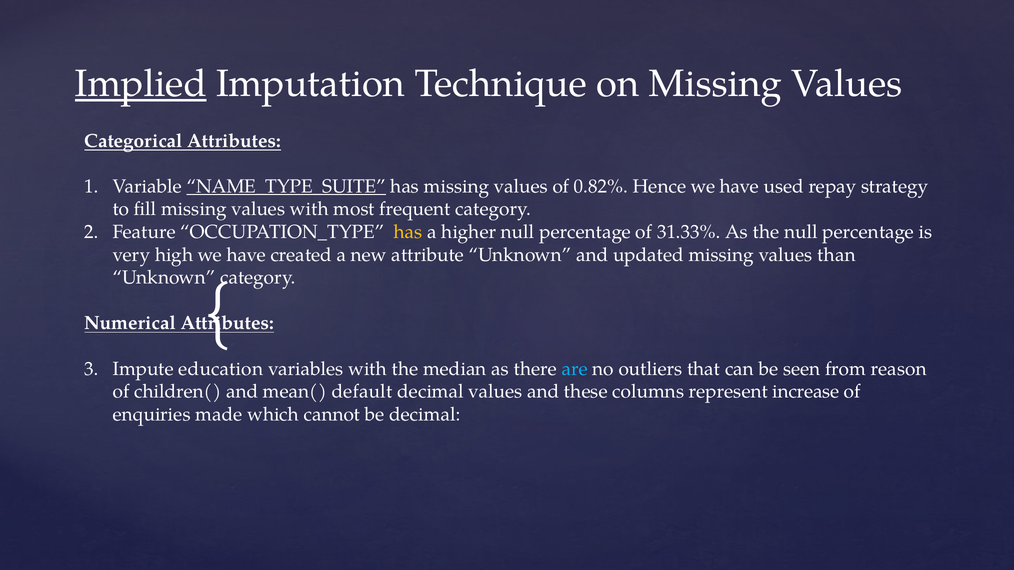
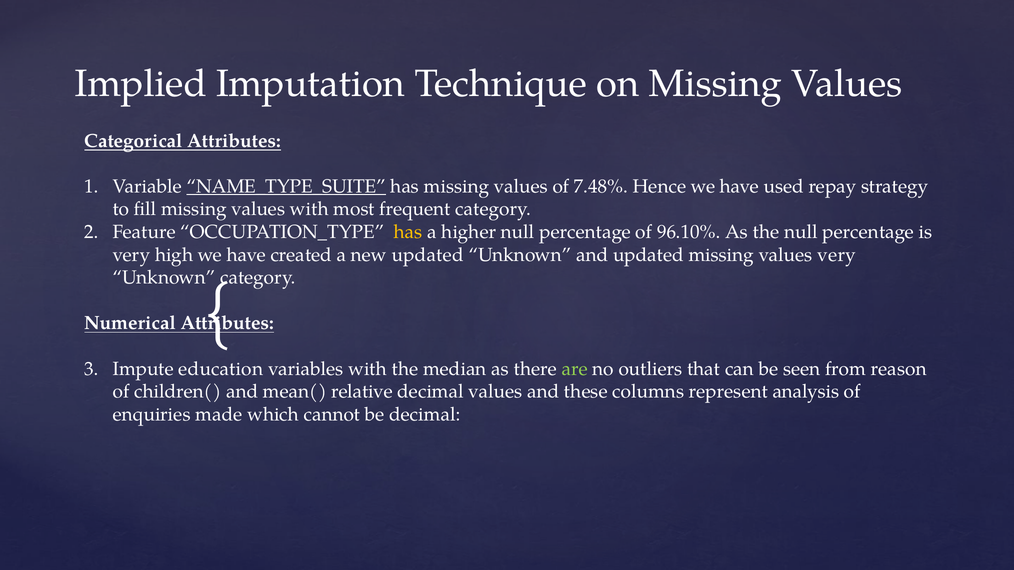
Implied underline: present -> none
0.82%: 0.82% -> 7.48%
31.33%: 31.33% -> 96.10%
new attribute: attribute -> updated
values than: than -> very
are colour: light blue -> light green
default: default -> relative
increase: increase -> analysis
